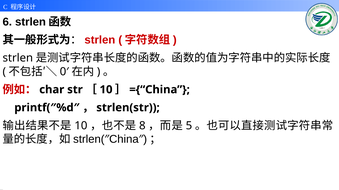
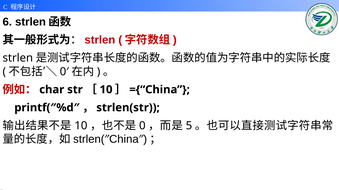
8: 8 -> 0
